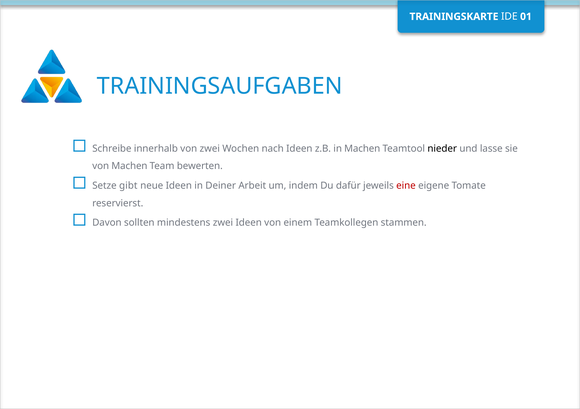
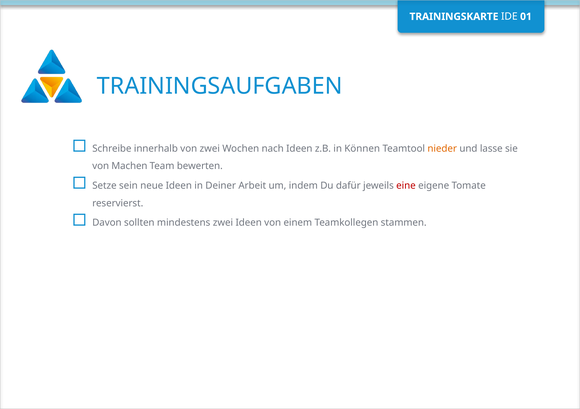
in Machen: Machen -> Können
nieder colour: black -> orange
gibt: gibt -> sein
